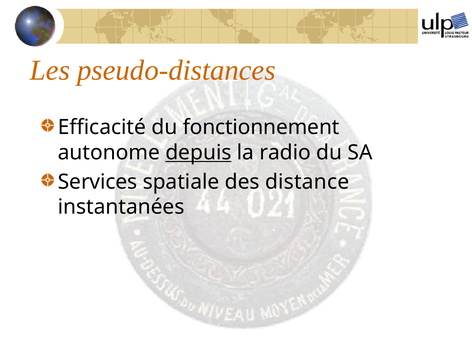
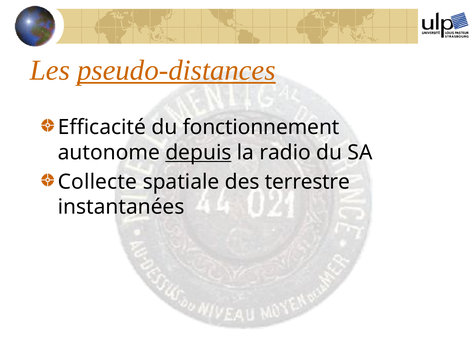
pseudo-distances underline: none -> present
Services: Services -> Collecte
distance: distance -> terrestre
